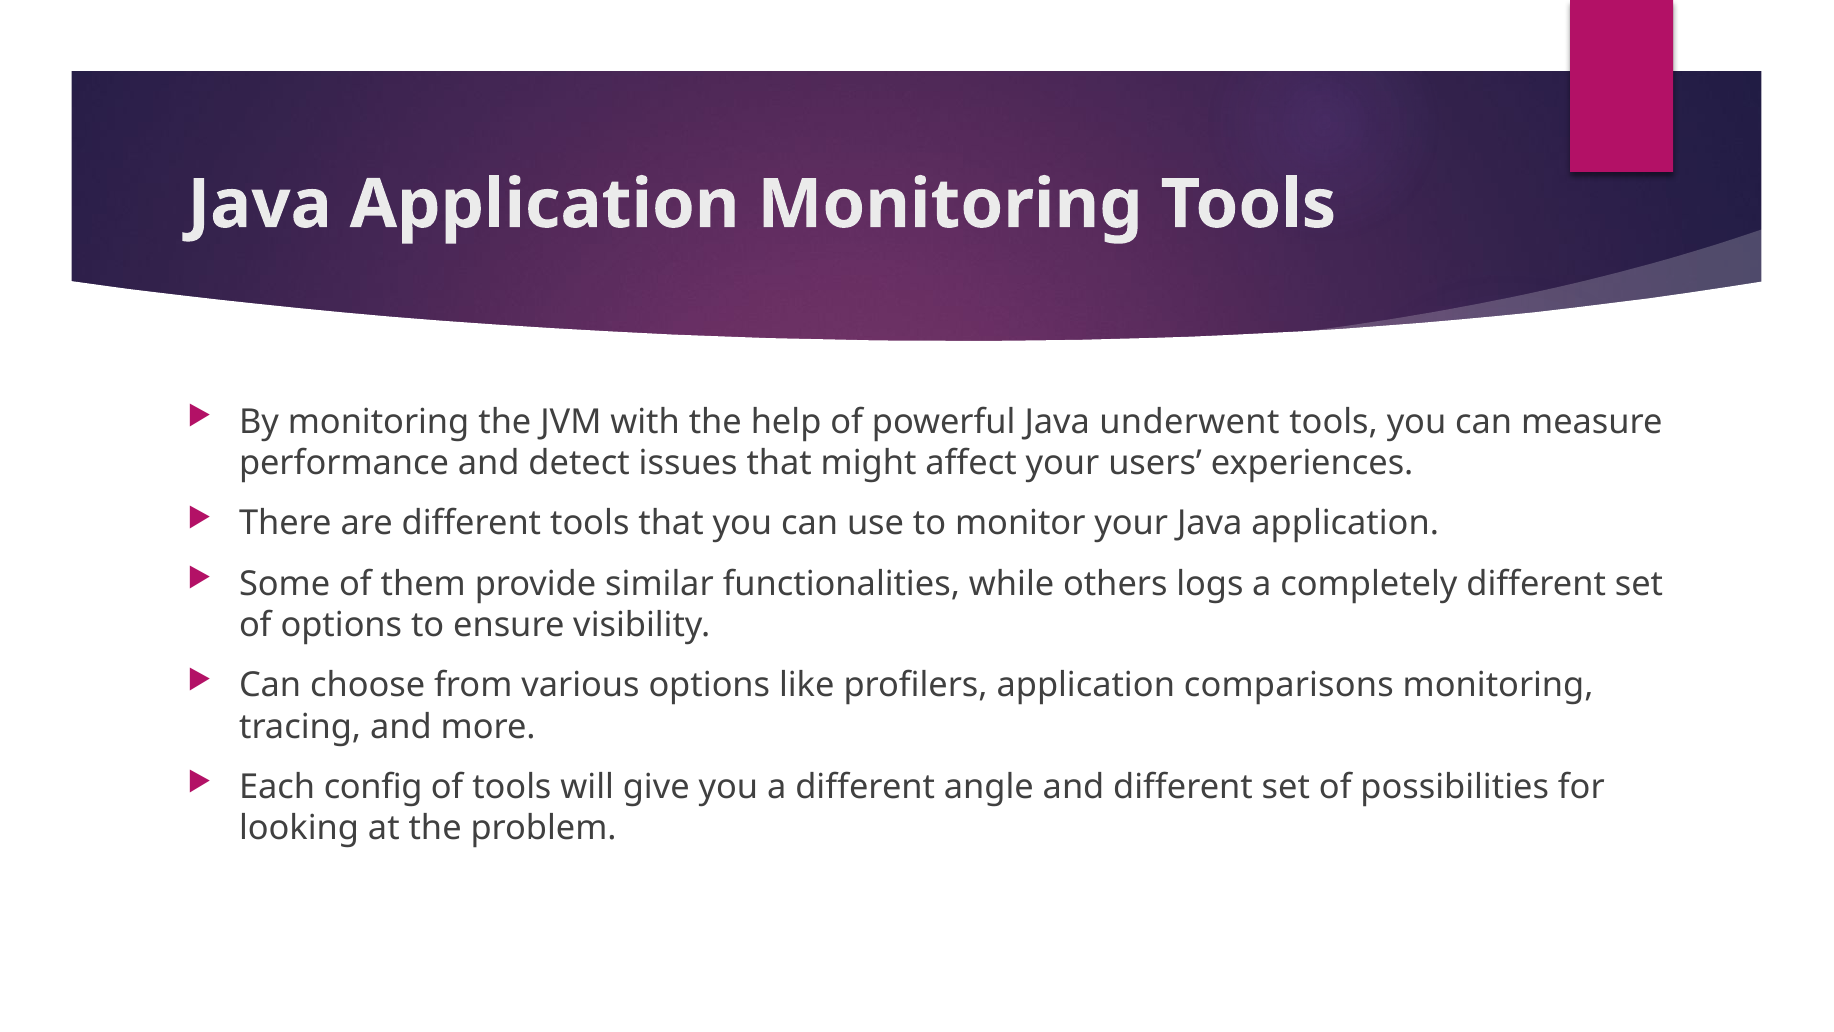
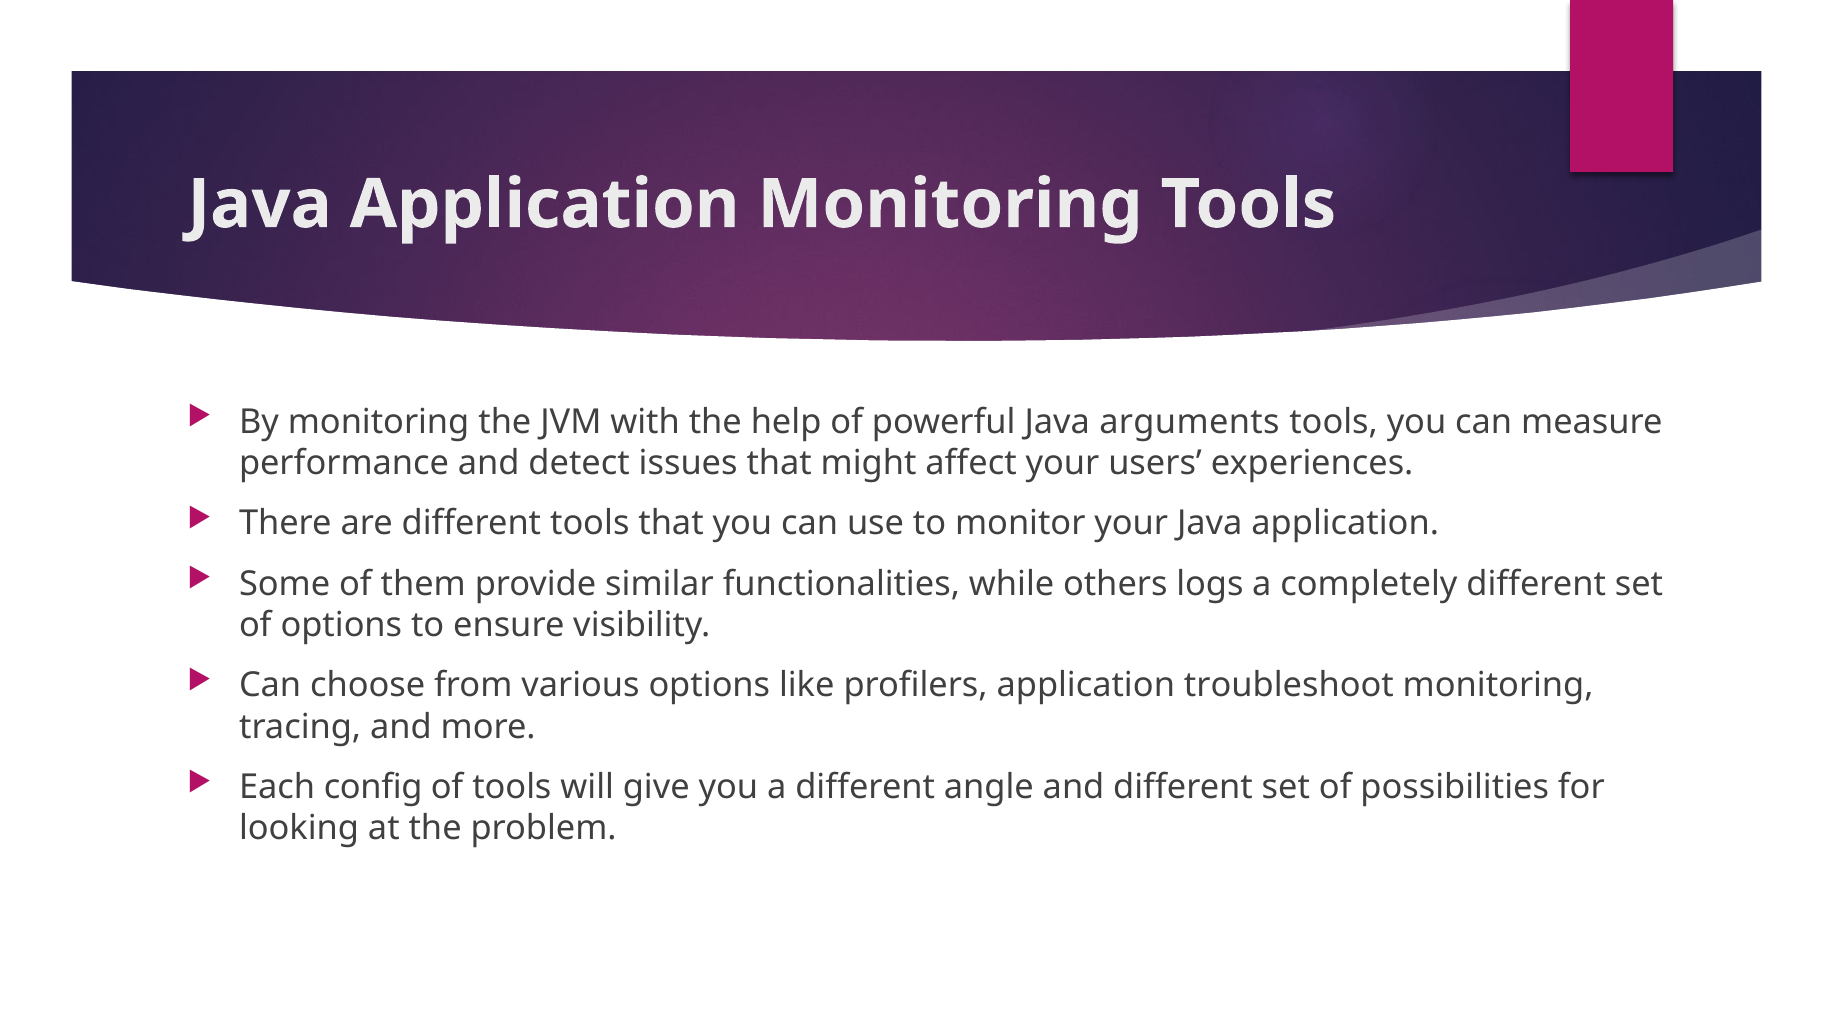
underwent: underwent -> arguments
comparisons: comparisons -> troubleshoot
